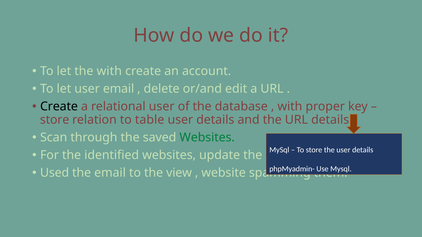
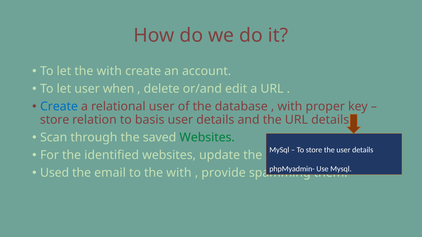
user email: email -> when
Create at (59, 107) colour: black -> blue
table: table -> basis
to the view: view -> with
website: website -> provide
